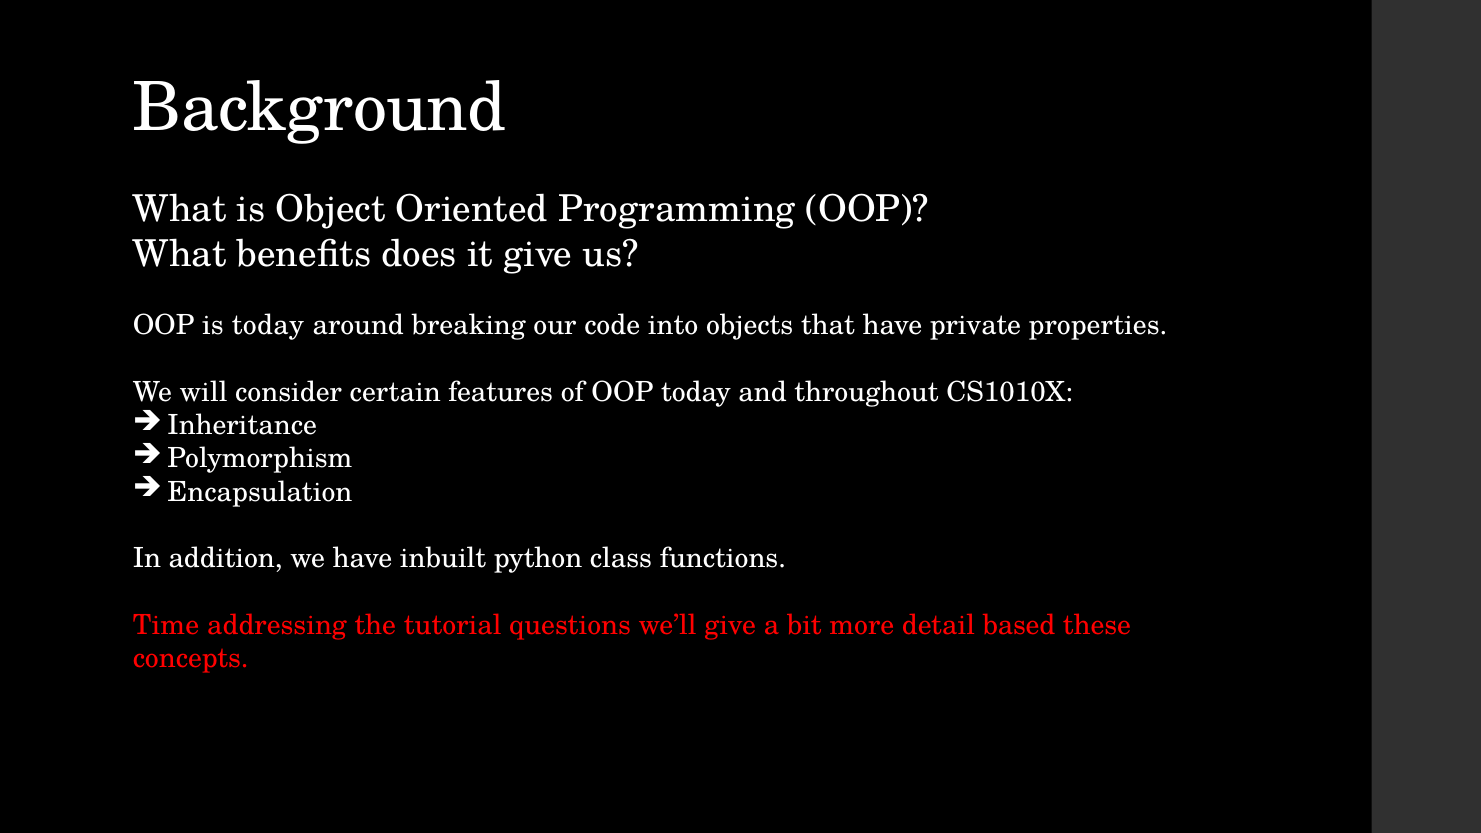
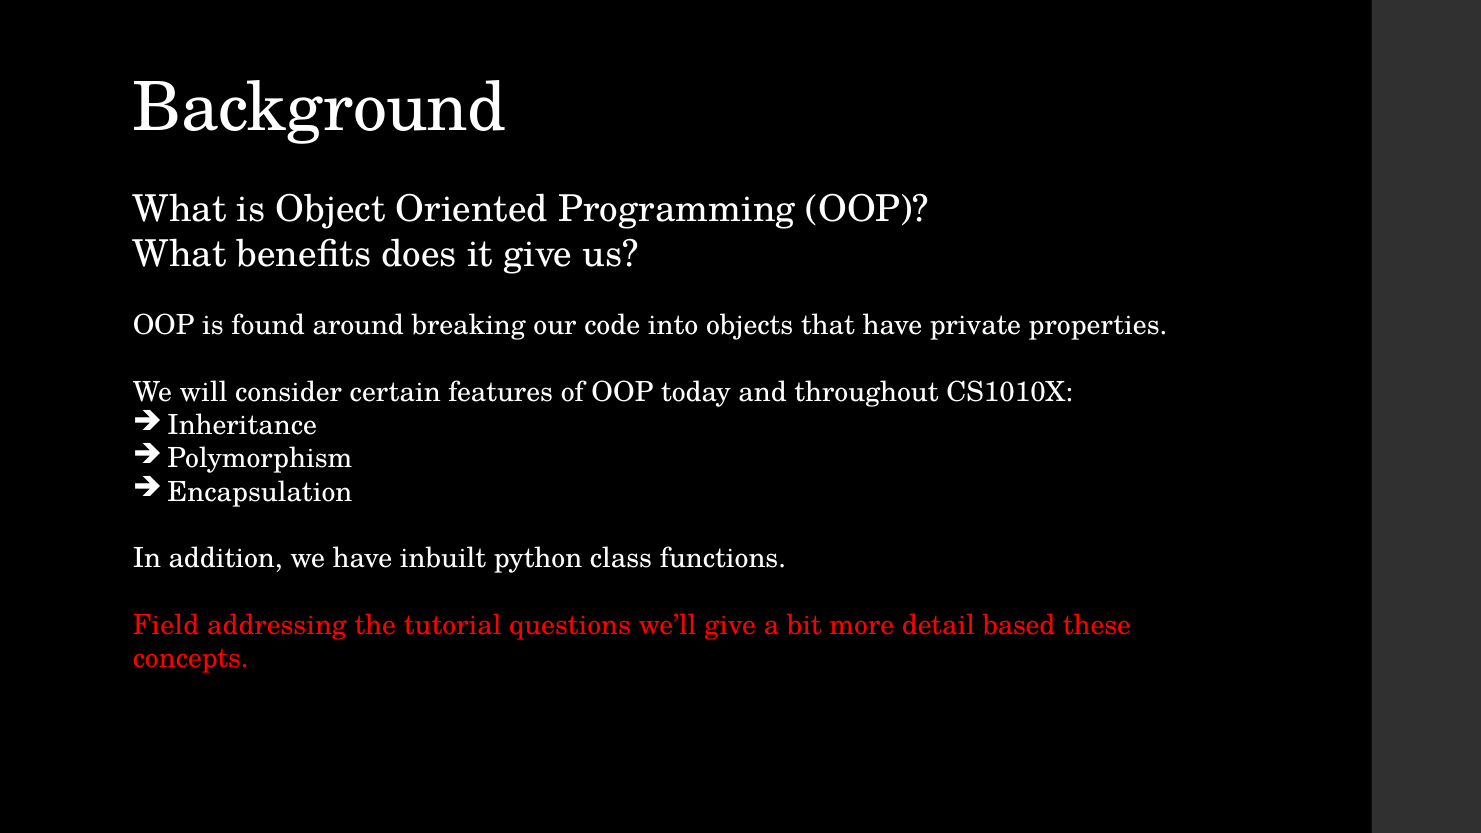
is today: today -> found
Time: Time -> Field
